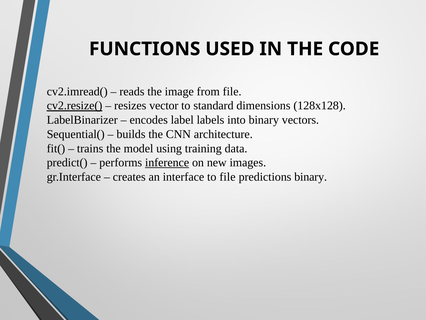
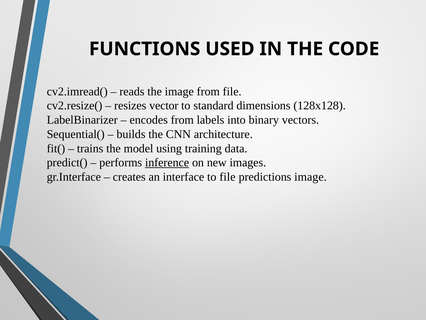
cv2.resize( underline: present -> none
encodes label: label -> from
predictions binary: binary -> image
